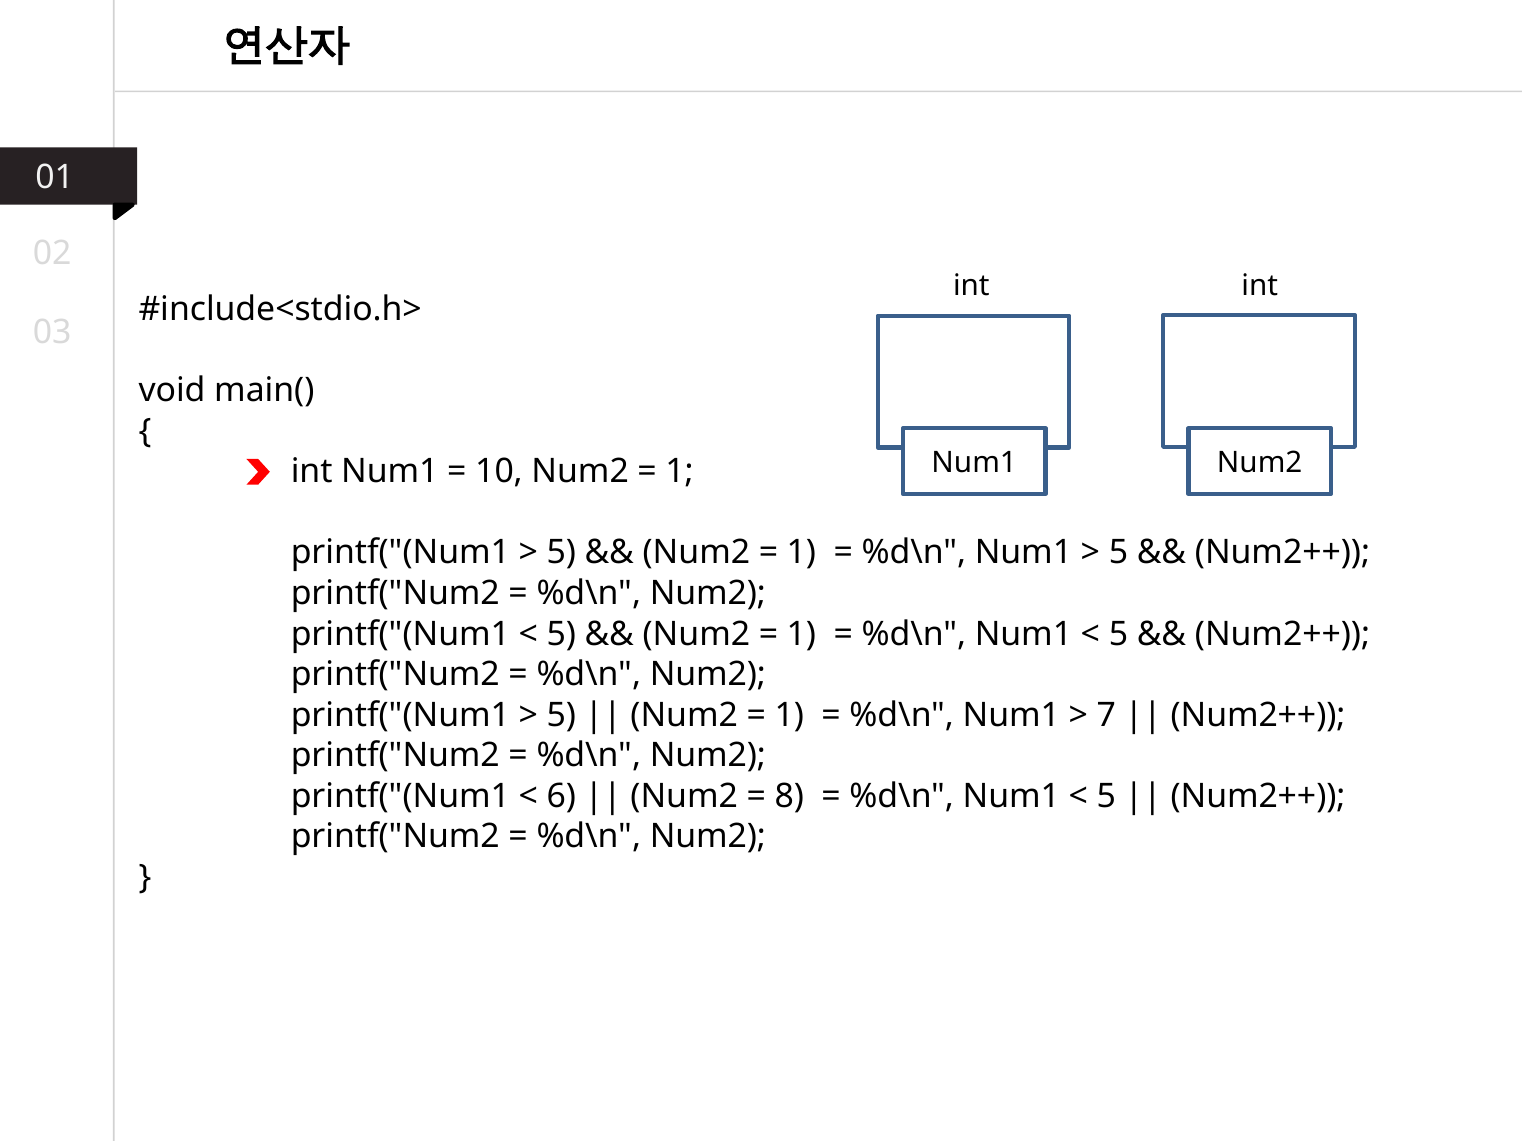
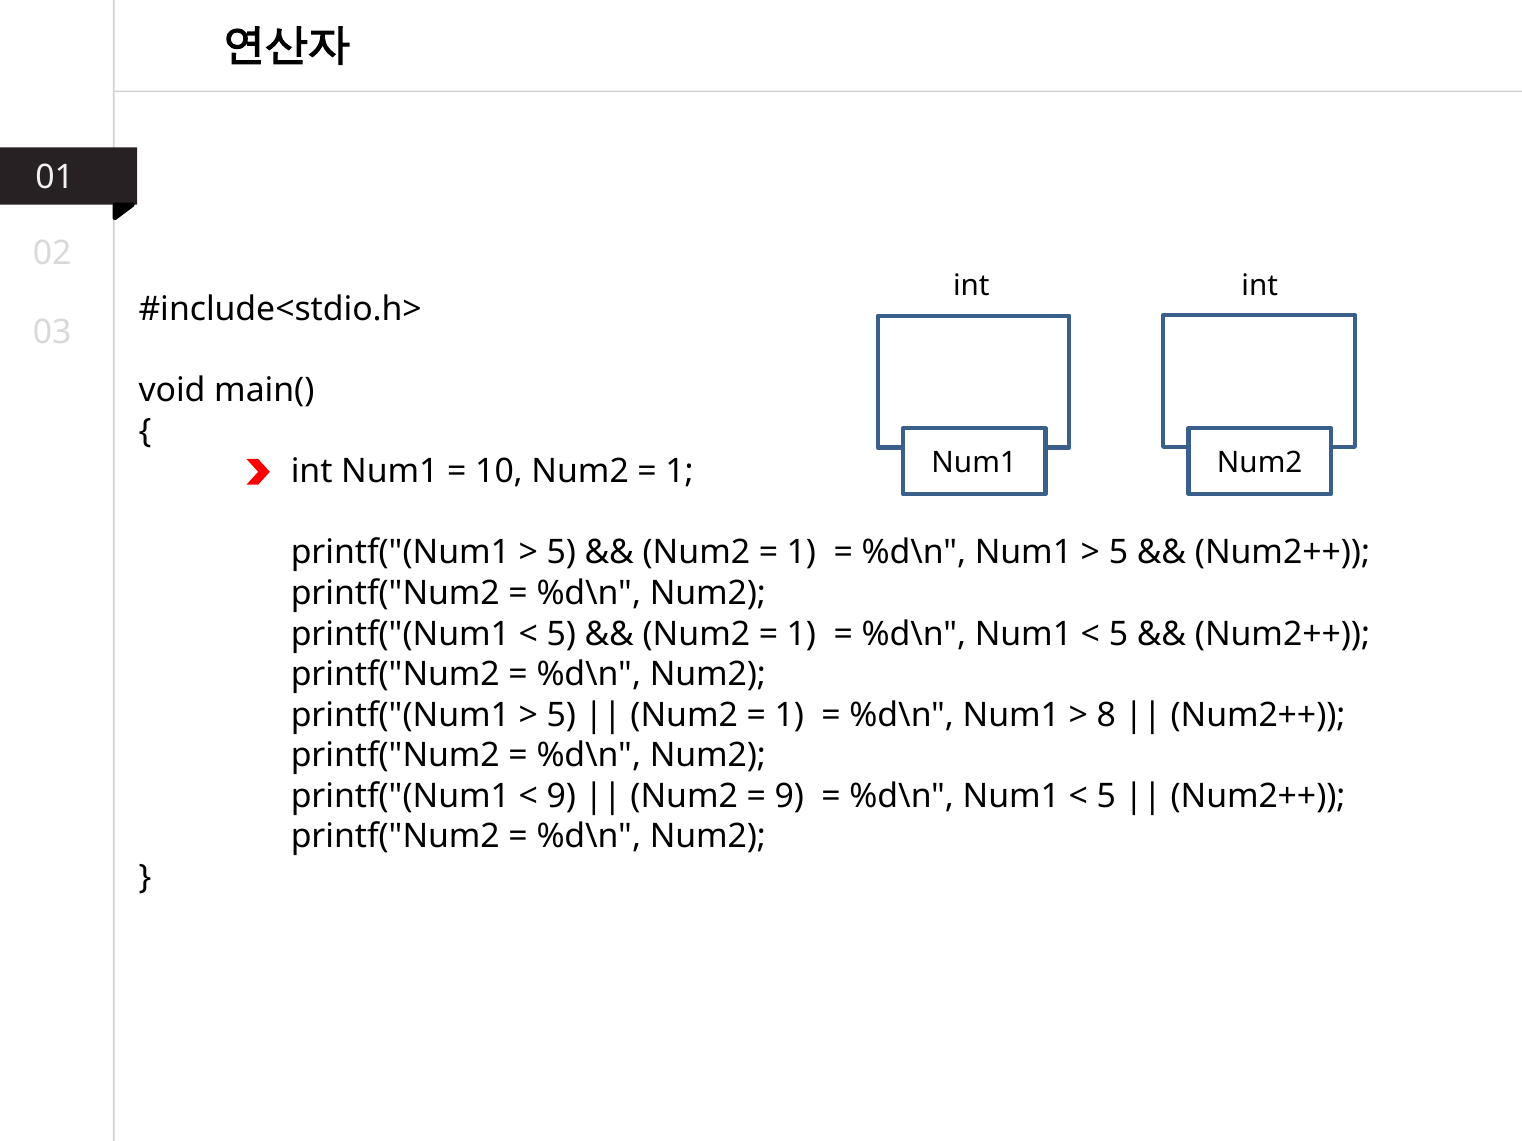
7: 7 -> 8
6 at (561, 796): 6 -> 9
8 at (789, 796): 8 -> 9
